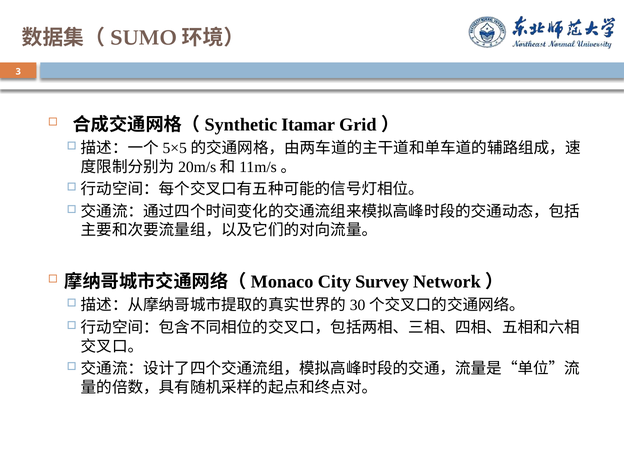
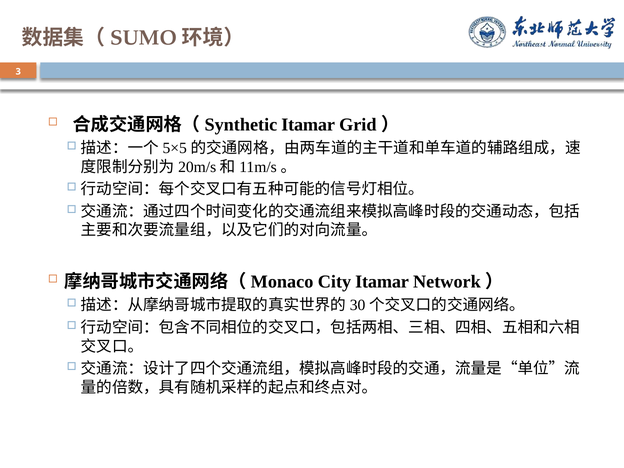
City Survey: Survey -> Itamar
